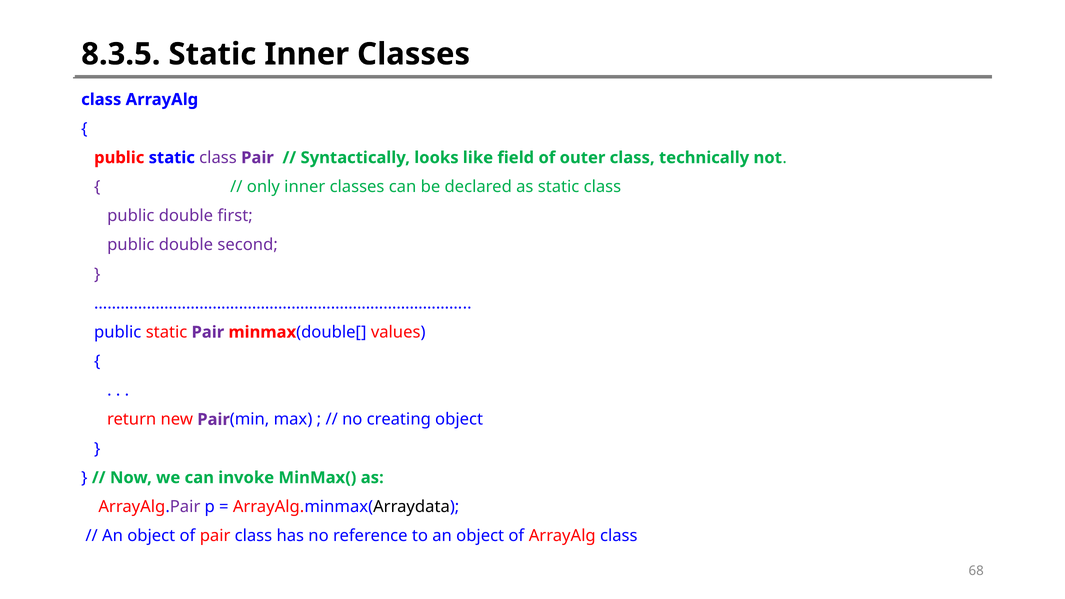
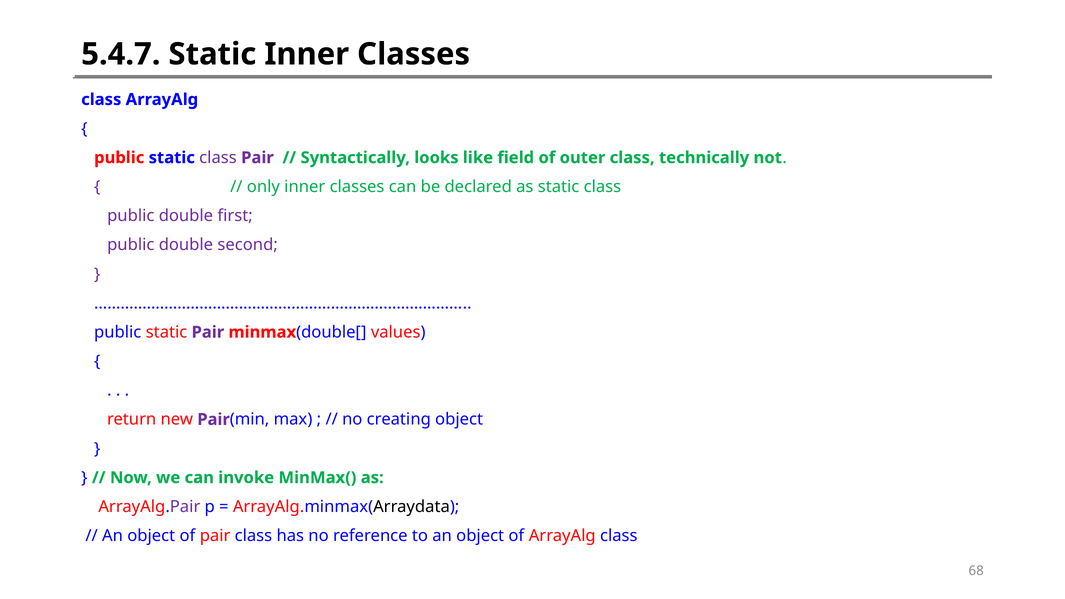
8.3.5: 8.3.5 -> 5.4.7
